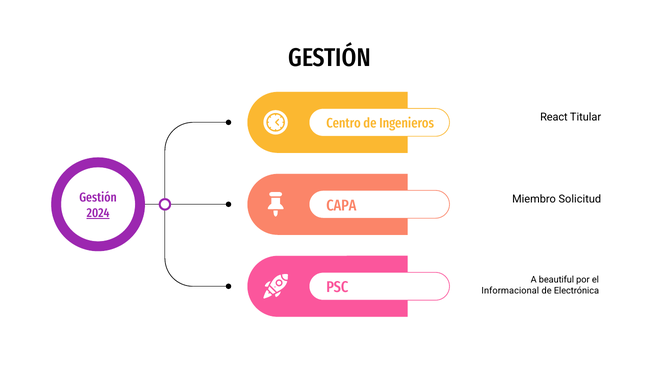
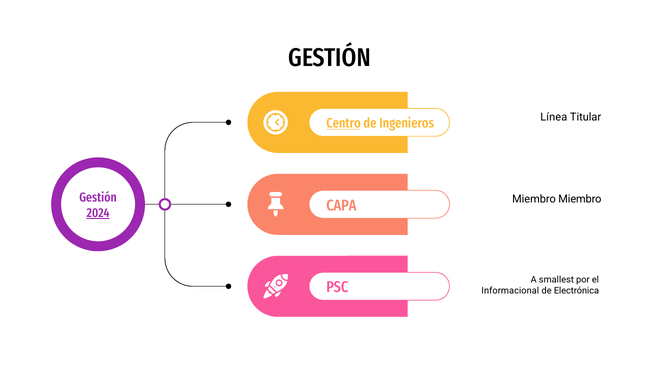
Centro underline: none -> present
React: React -> Línea
Miembro Solicitud: Solicitud -> Miembro
beautiful: beautiful -> smallest
